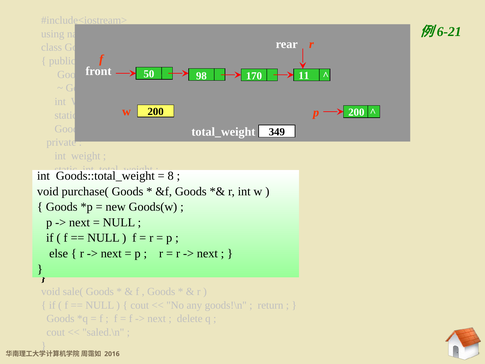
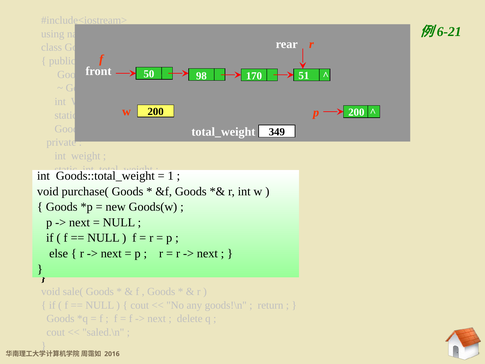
11: 11 -> 51
8: 8 -> 1
